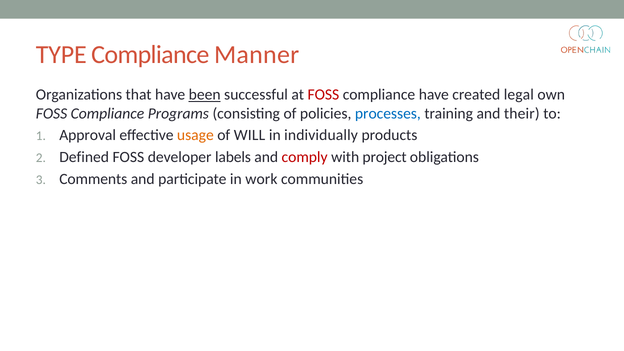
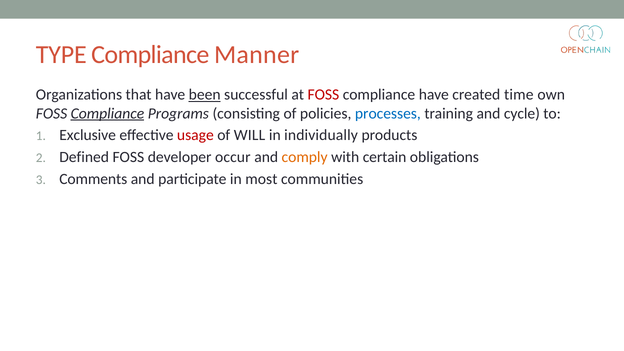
legal: legal -> time
Compliance at (107, 113) underline: none -> present
their: their -> cycle
Approval: Approval -> Exclusive
usage colour: orange -> red
labels: labels -> occur
comply colour: red -> orange
project: project -> certain
work: work -> most
